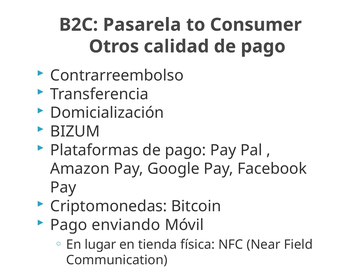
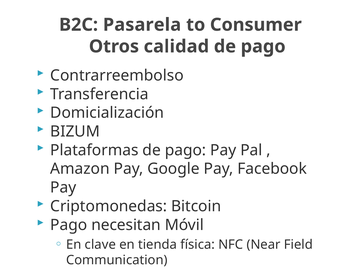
enviando: enviando -> necesitan
lugar: lugar -> clave
